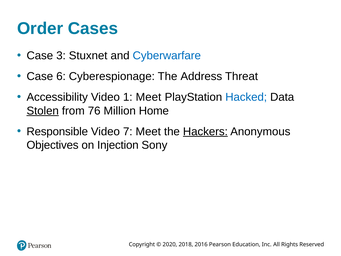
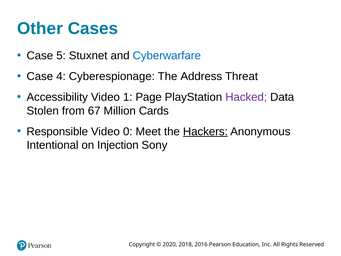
Order: Order -> Other
3: 3 -> 5
6: 6 -> 4
1 Meet: Meet -> Page
Hacked colour: blue -> purple
Stolen underline: present -> none
76: 76 -> 67
Home: Home -> Cards
7: 7 -> 0
Objectives: Objectives -> Intentional
